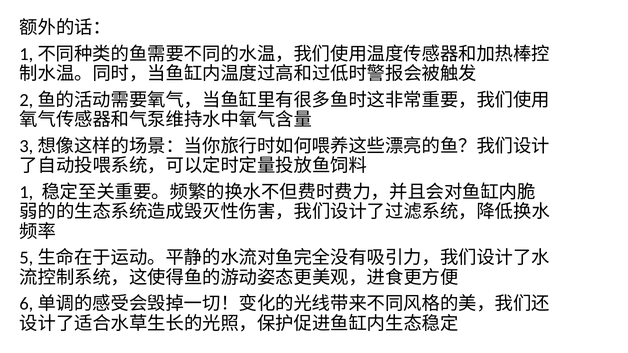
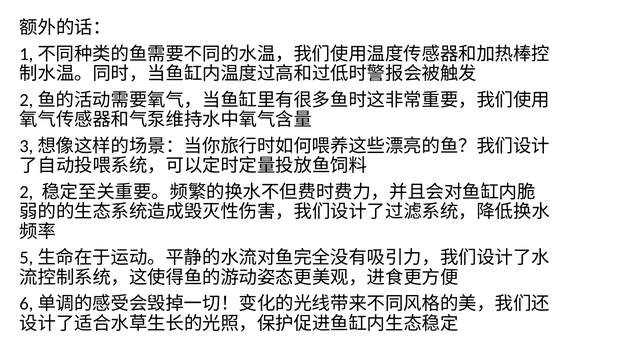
1: 1 -> 2
